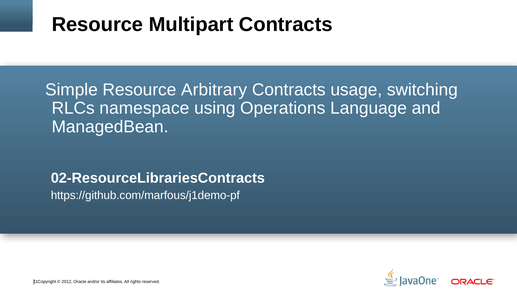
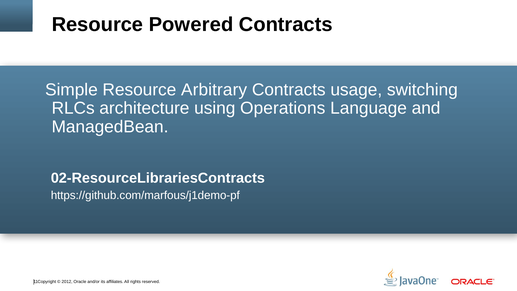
Multipart: Multipart -> Powered
namespace: namespace -> architecture
